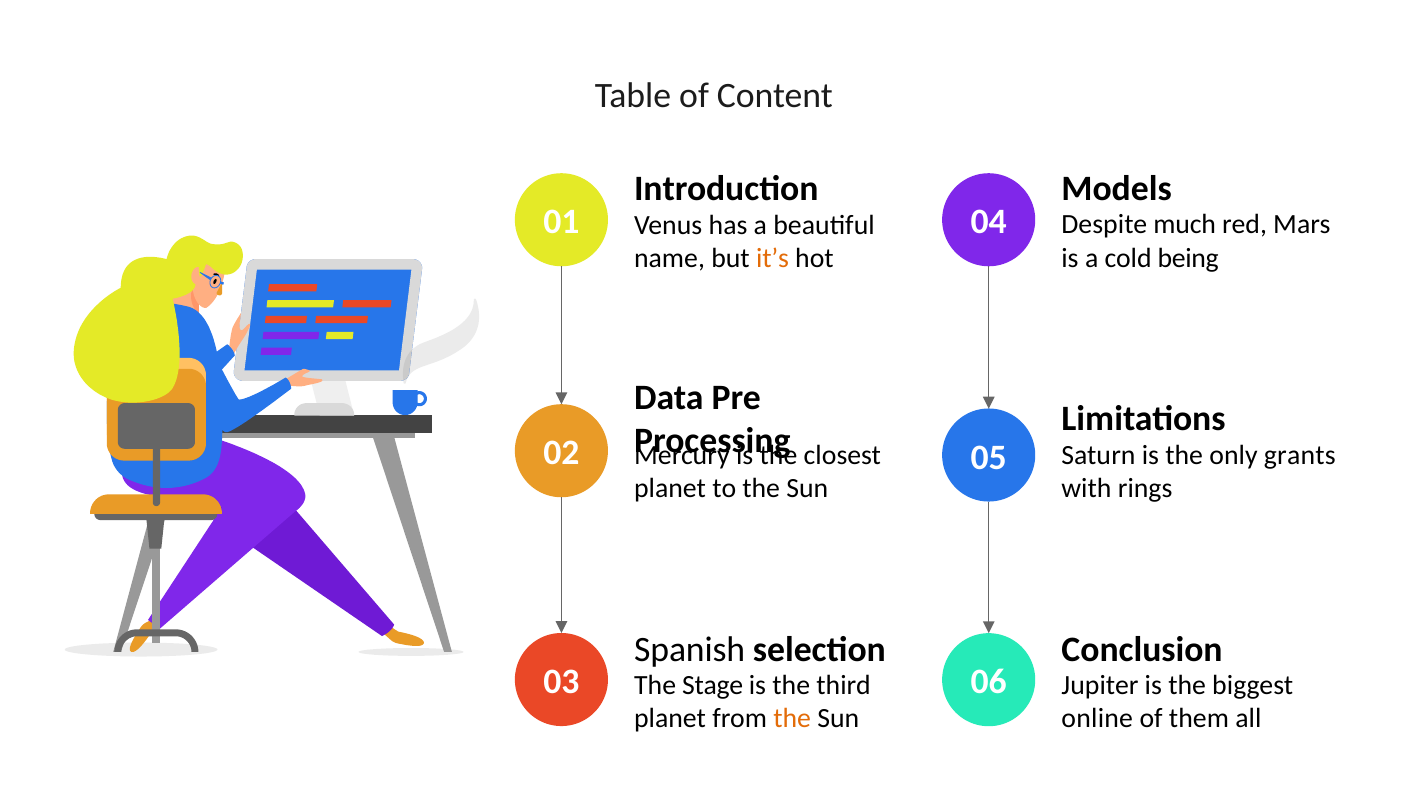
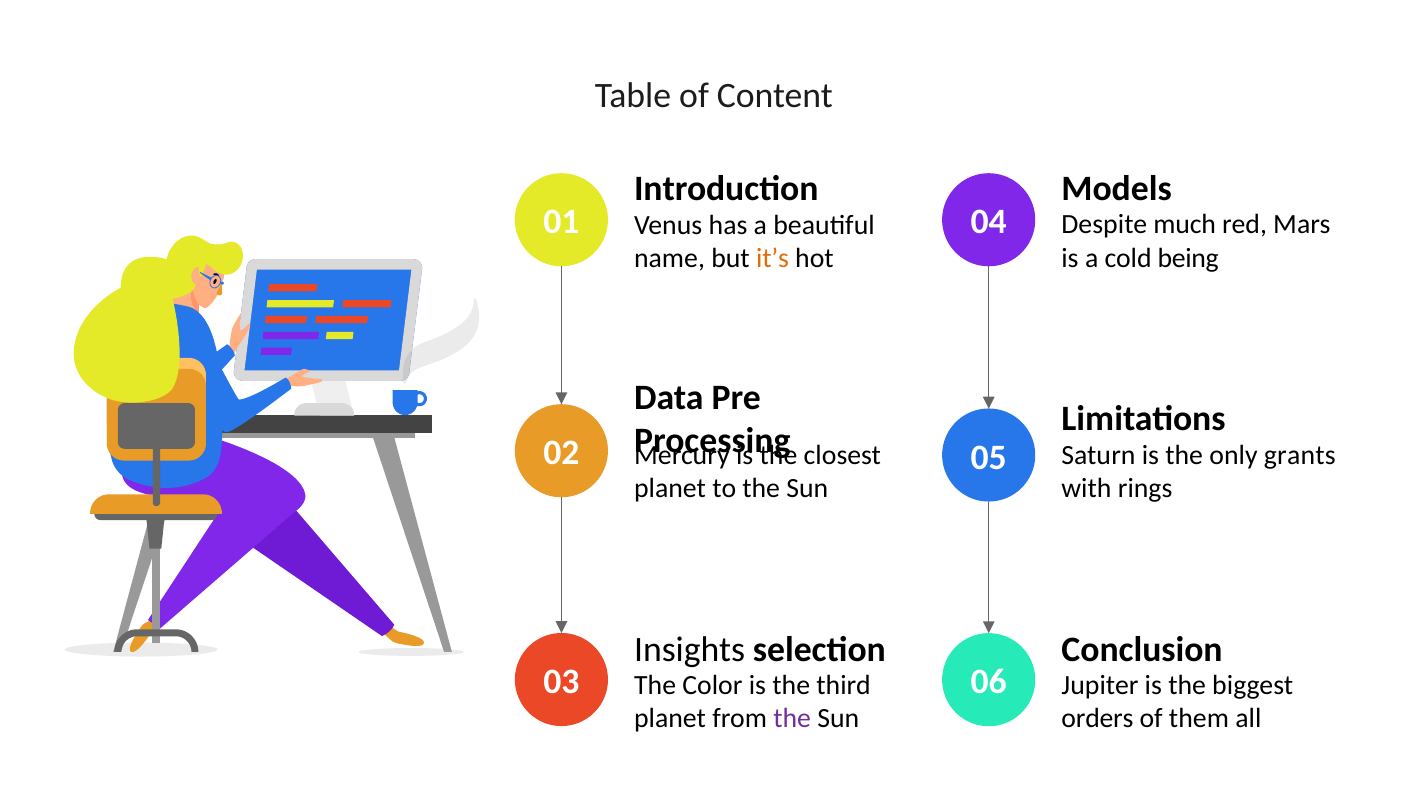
Spanish: Spanish -> Insights
Stage: Stage -> Color
the at (792, 719) colour: orange -> purple
online: online -> orders
